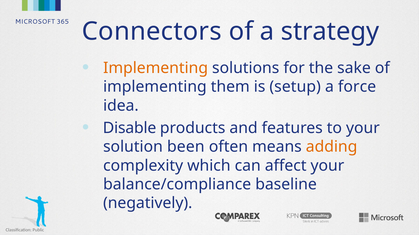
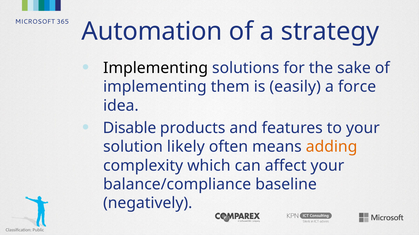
Connectors: Connectors -> Automation
Implementing at (156, 68) colour: orange -> black
setup: setup -> easily
been: been -> likely
